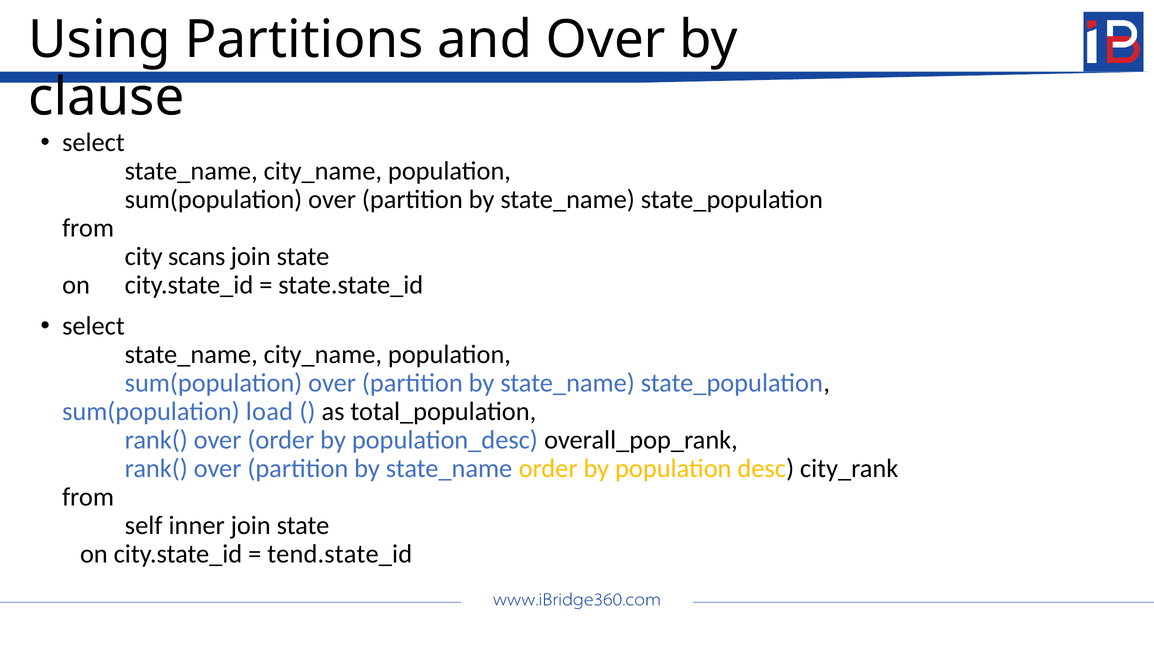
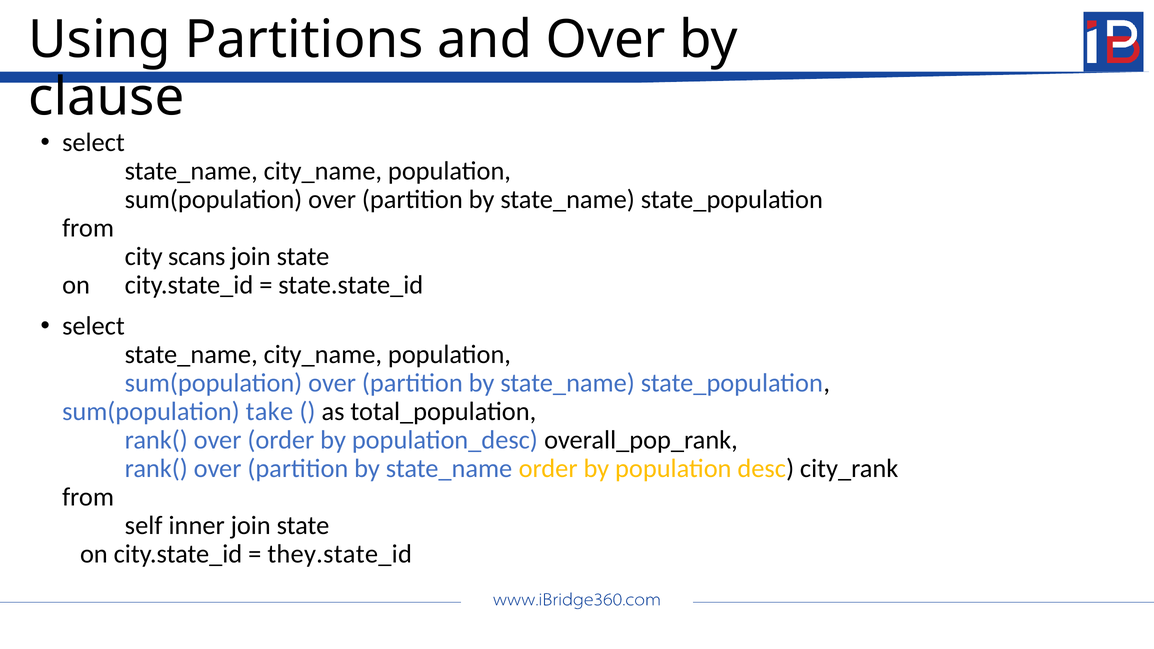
load: load -> take
tend.state_id: tend.state_id -> they.state_id
